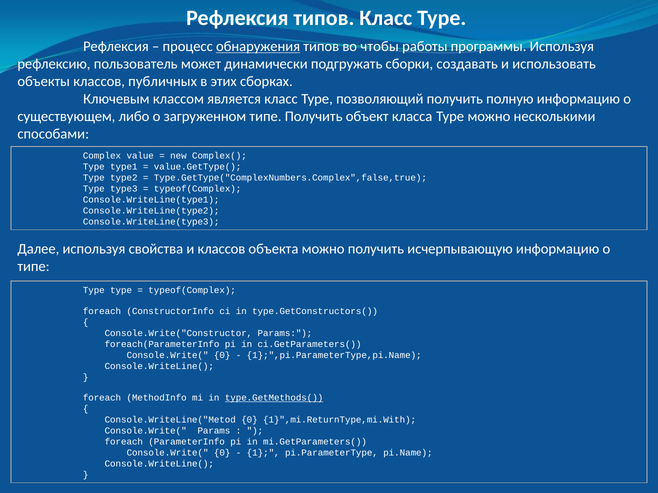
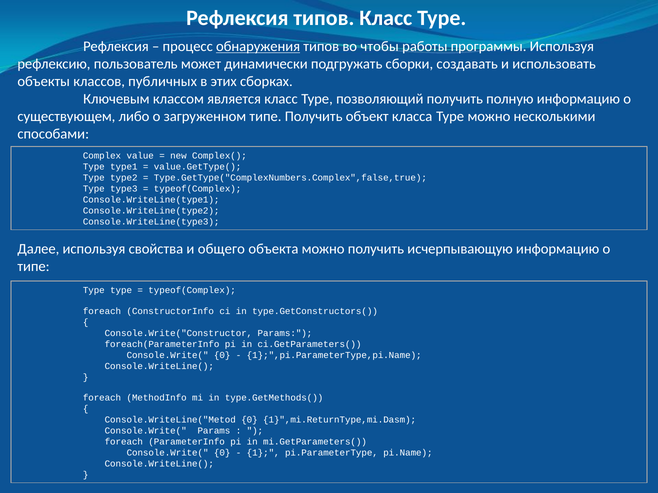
и классов: классов -> общего
type.GetMethods( underline: present -> none
1}",mi.ReturnType,mi.With: 1}",mi.ReturnType,mi.With -> 1}",mi.ReturnType,mi.Dasm
